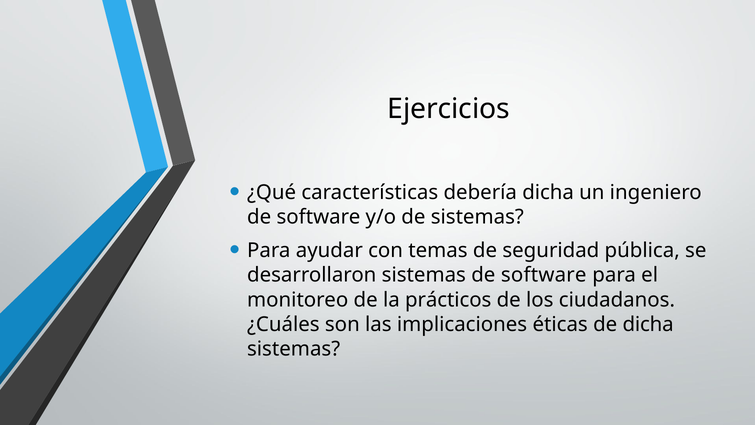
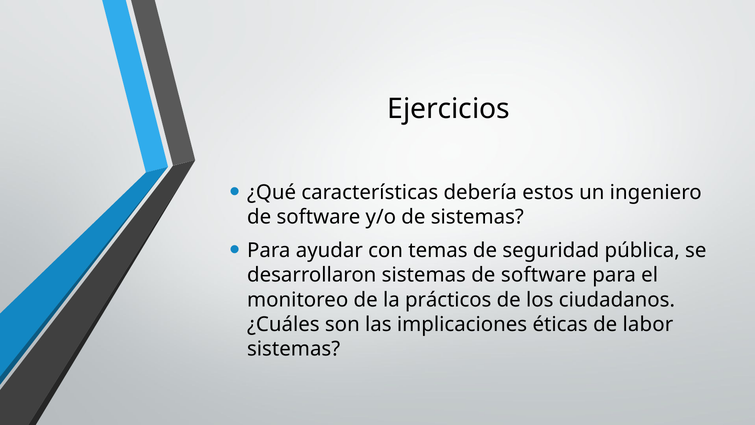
debería dicha: dicha -> estos
de dicha: dicha -> labor
